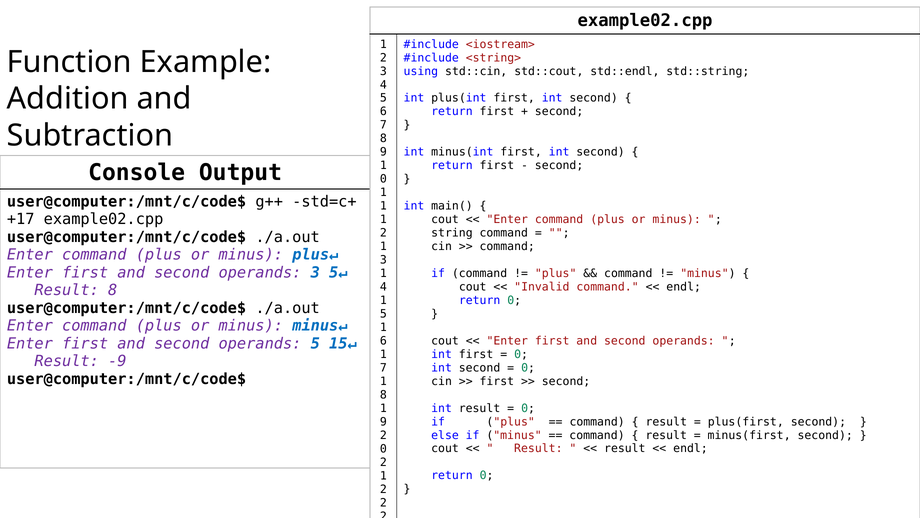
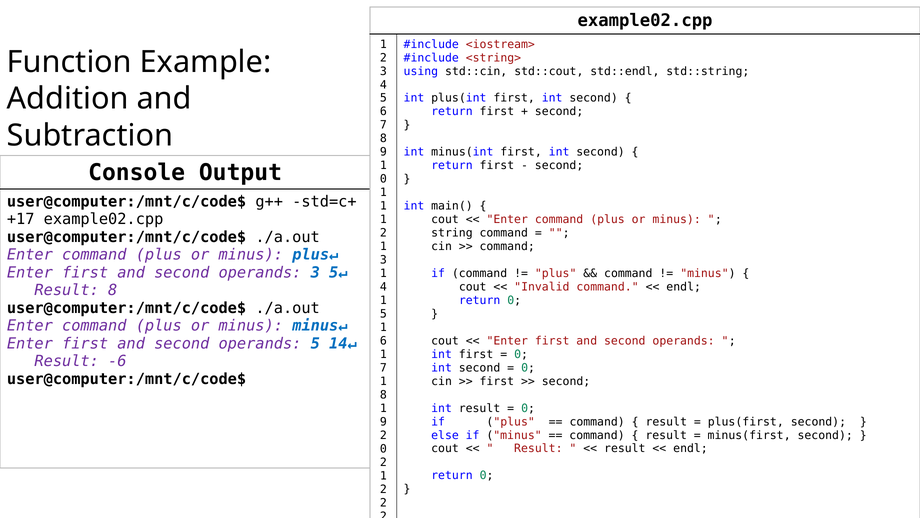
15↵: 15↵ -> 14↵
-9: -9 -> -6
